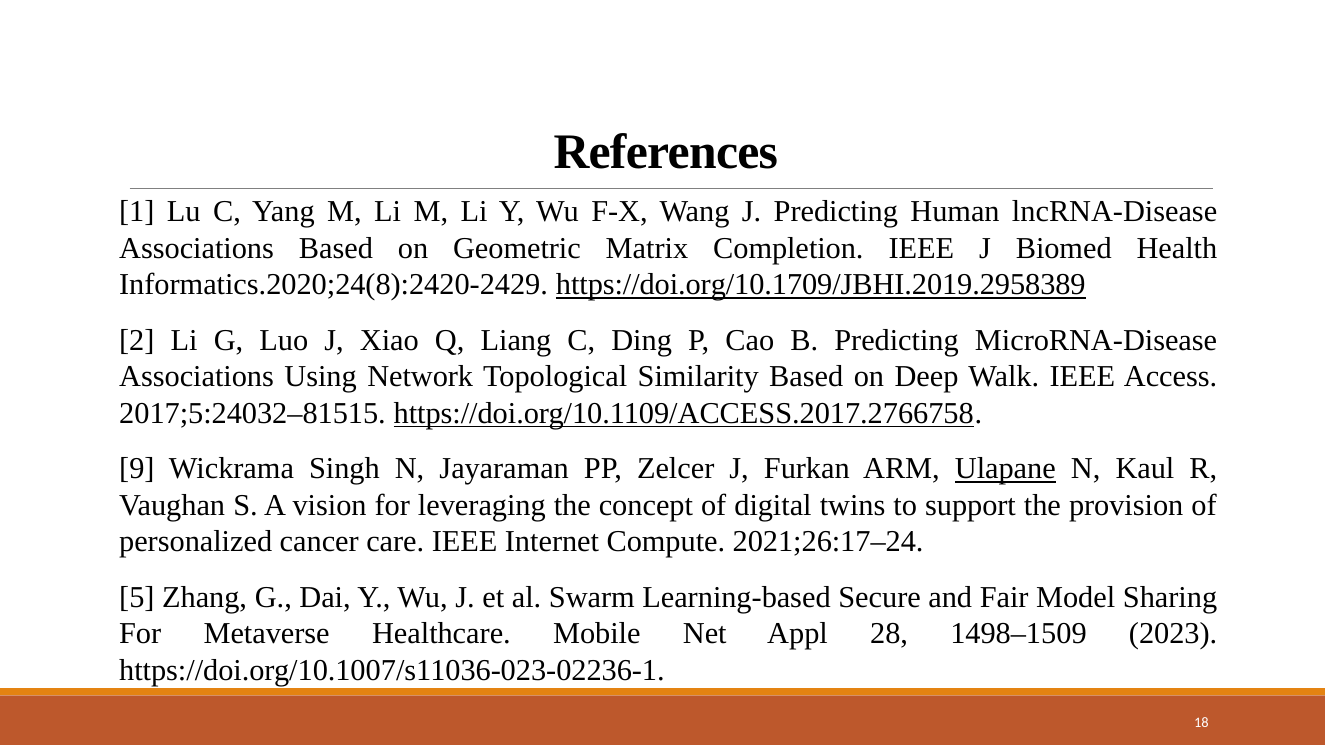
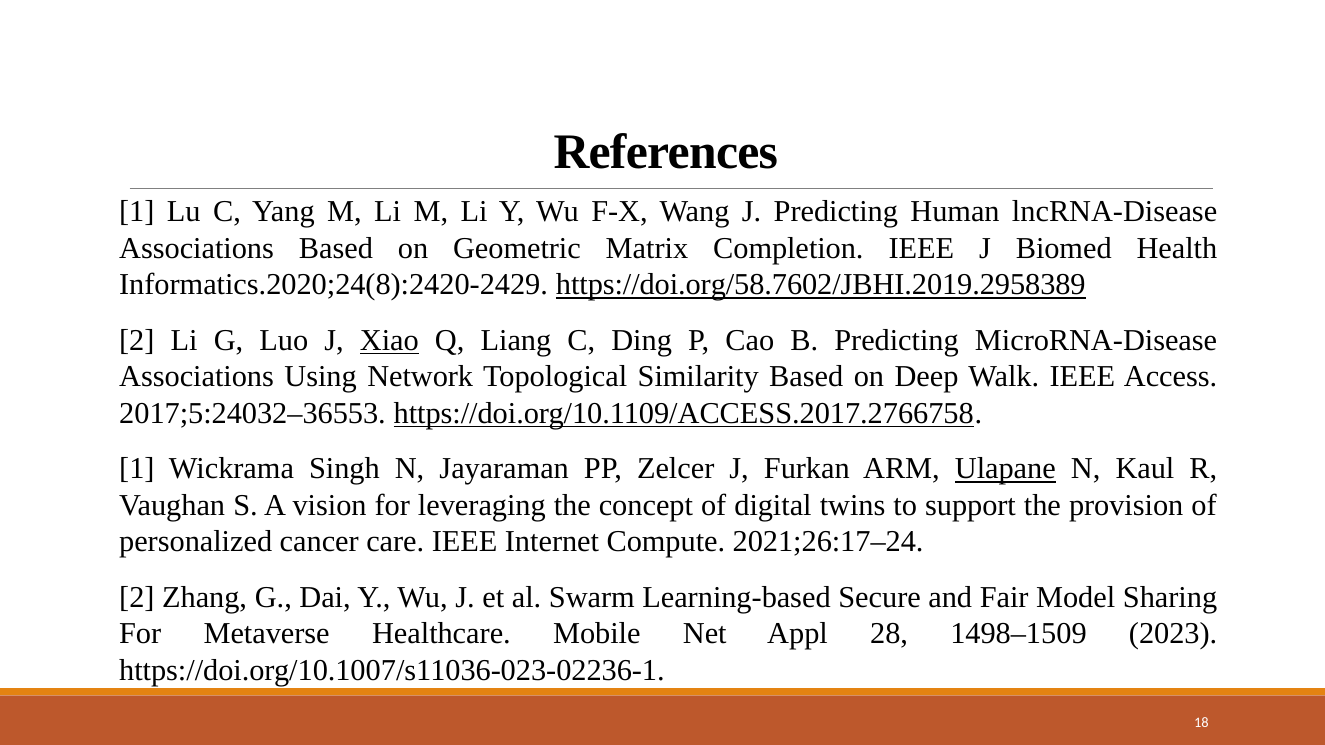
https://doi.org/10.1709/JBHI.2019.2958389: https://doi.org/10.1709/JBHI.2019.2958389 -> https://doi.org/58.7602/JBHI.2019.2958389
Xiao underline: none -> present
2017;5:24032–81515: 2017;5:24032–81515 -> 2017;5:24032–36553
9 at (137, 469): 9 -> 1
5 at (137, 598): 5 -> 2
